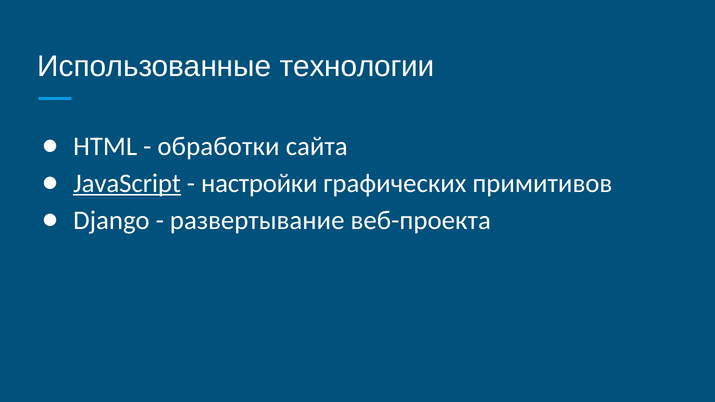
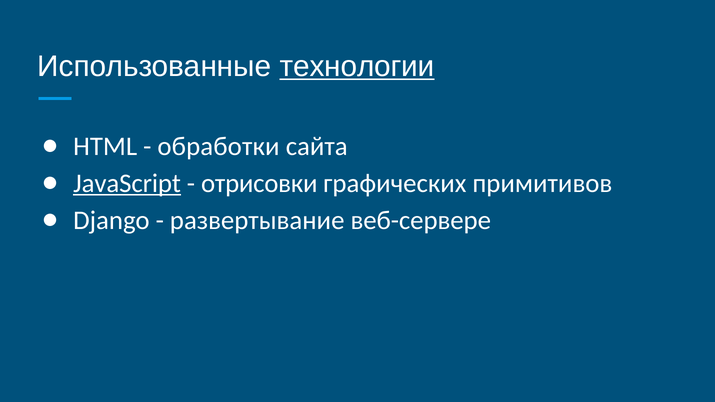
технологии underline: none -> present
настройки: настройки -> отрисовки
веб-проекта: веб-проекта -> веб-сервере
